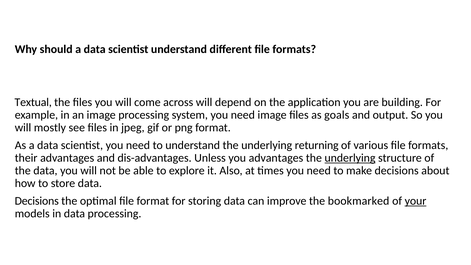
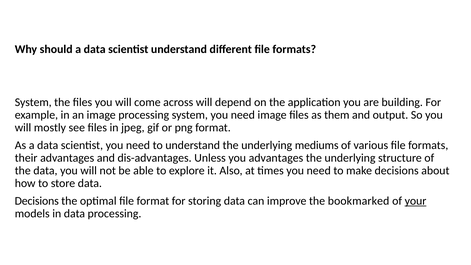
Textual at (33, 102): Textual -> System
goals: goals -> them
returning: returning -> mediums
underlying at (350, 158) underline: present -> none
